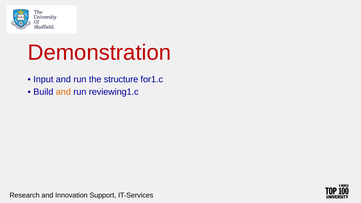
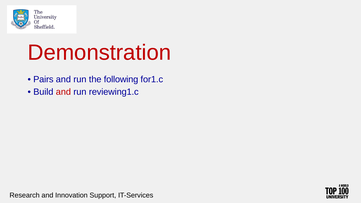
Input: Input -> Pairs
structure: structure -> following
and at (63, 92) colour: orange -> red
